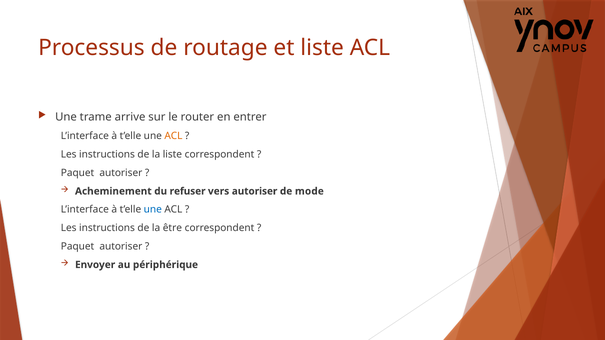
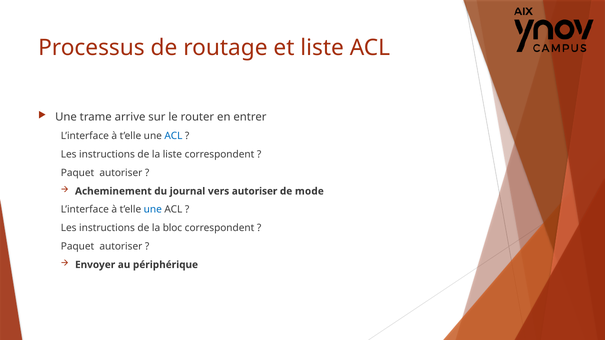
ACL at (173, 136) colour: orange -> blue
refuser: refuser -> journal
être: être -> bloc
